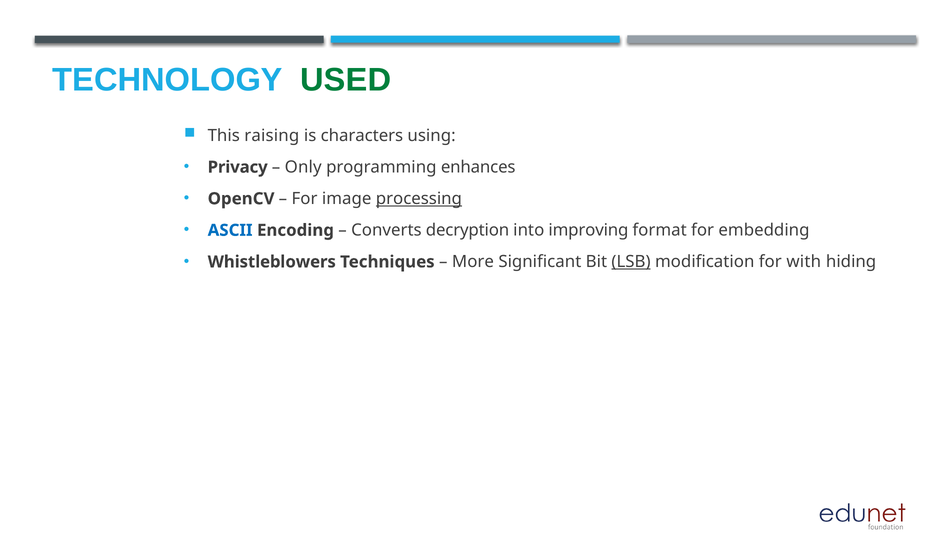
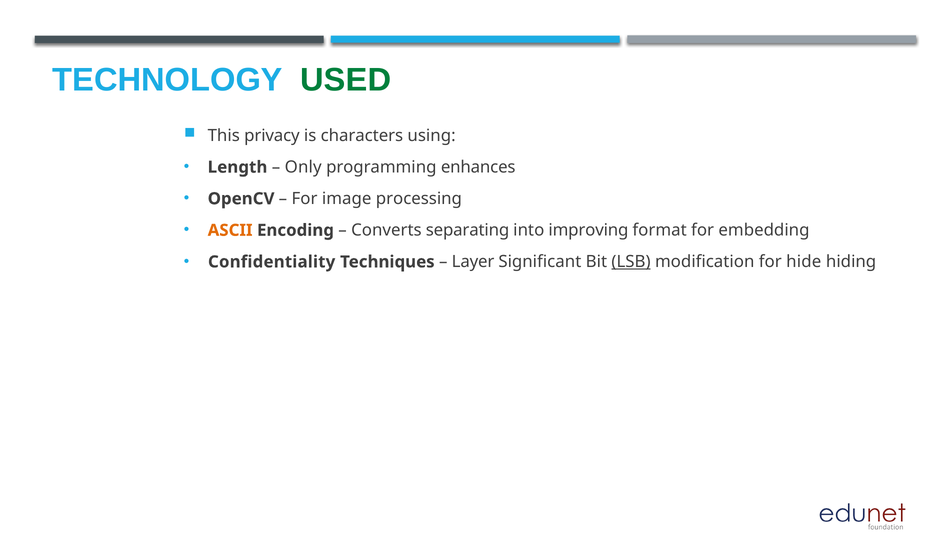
raising: raising -> privacy
Privacy: Privacy -> Length
processing underline: present -> none
ASCII colour: blue -> orange
decryption: decryption -> separating
Whistleblowers: Whistleblowers -> Confidentiality
More: More -> Layer
with: with -> hide
